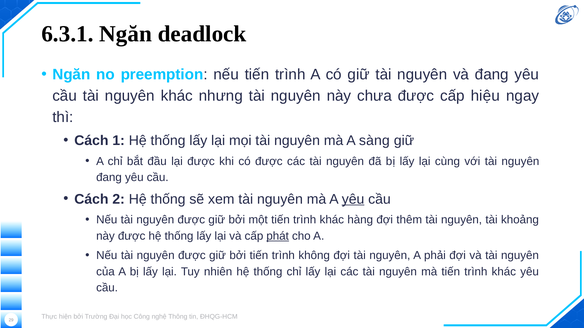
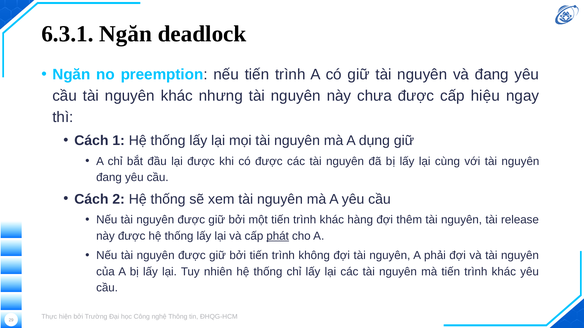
sàng: sàng -> dụng
yêu at (353, 199) underline: present -> none
khoảng: khoảng -> release
